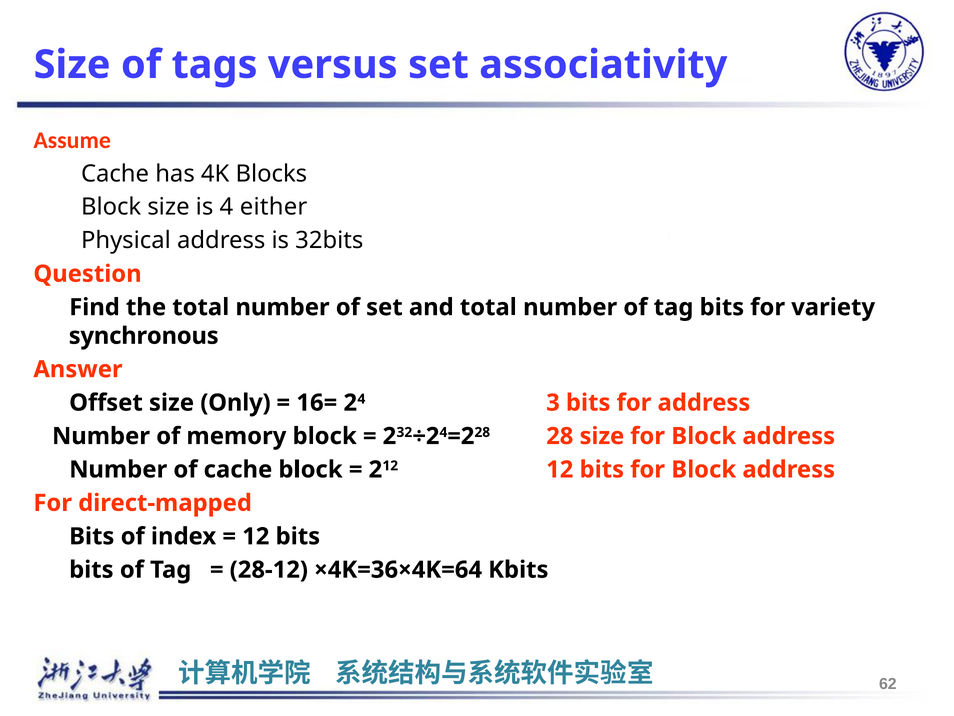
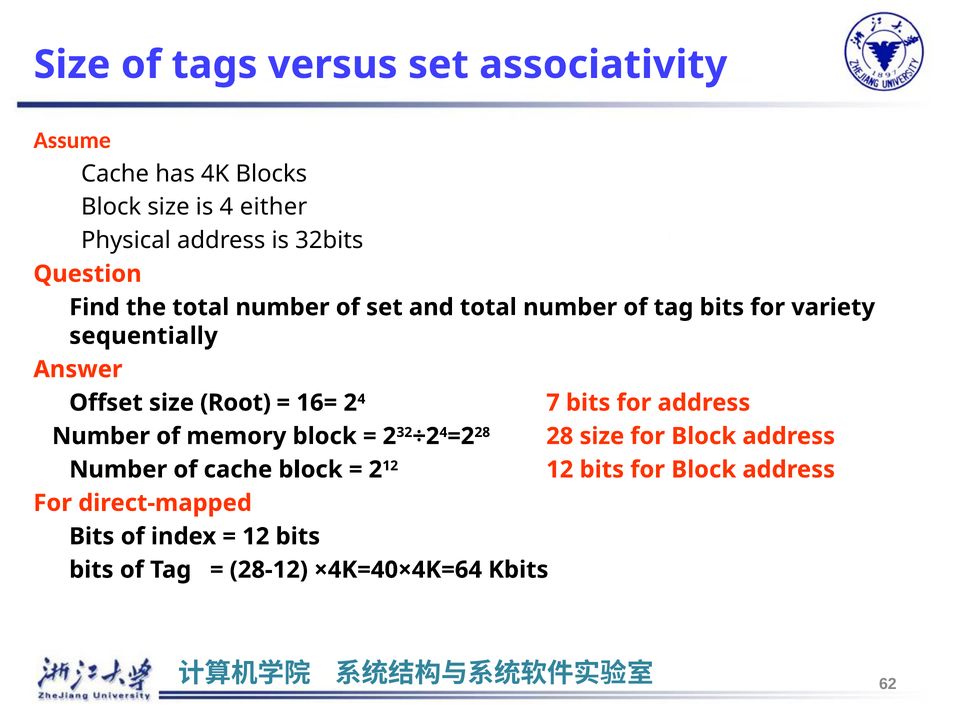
synchronous: synchronous -> sequentially
Only: Only -> Root
3: 3 -> 7
×4K=36×4K=64: ×4K=36×4K=64 -> ×4K=40×4K=64
